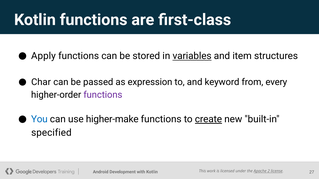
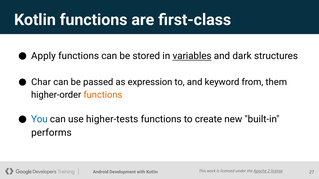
item: item -> dark
every: every -> them
functions at (103, 95) colour: purple -> orange
higher-make: higher-make -> higher-tests
create underline: present -> none
specified: specified -> performs
